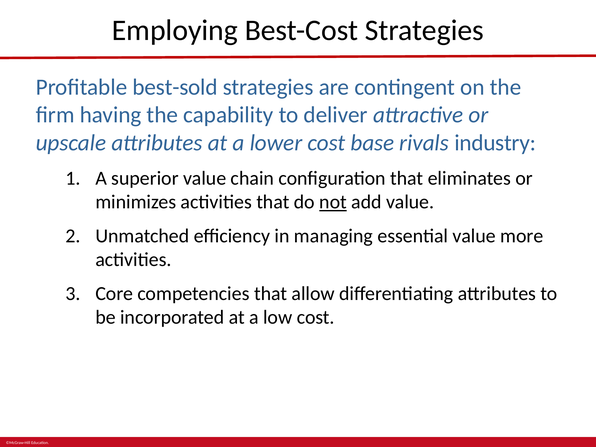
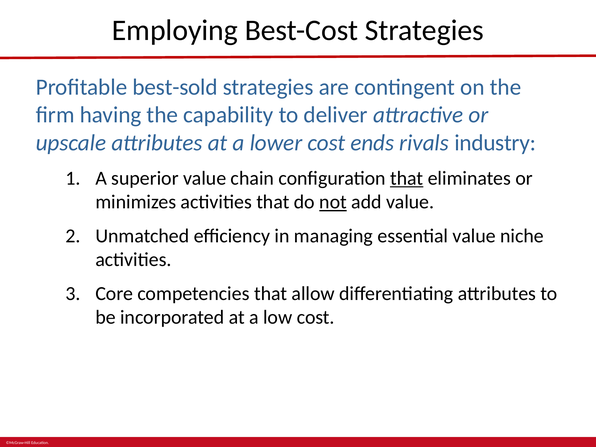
base: base -> ends
that at (407, 178) underline: none -> present
more: more -> niche
